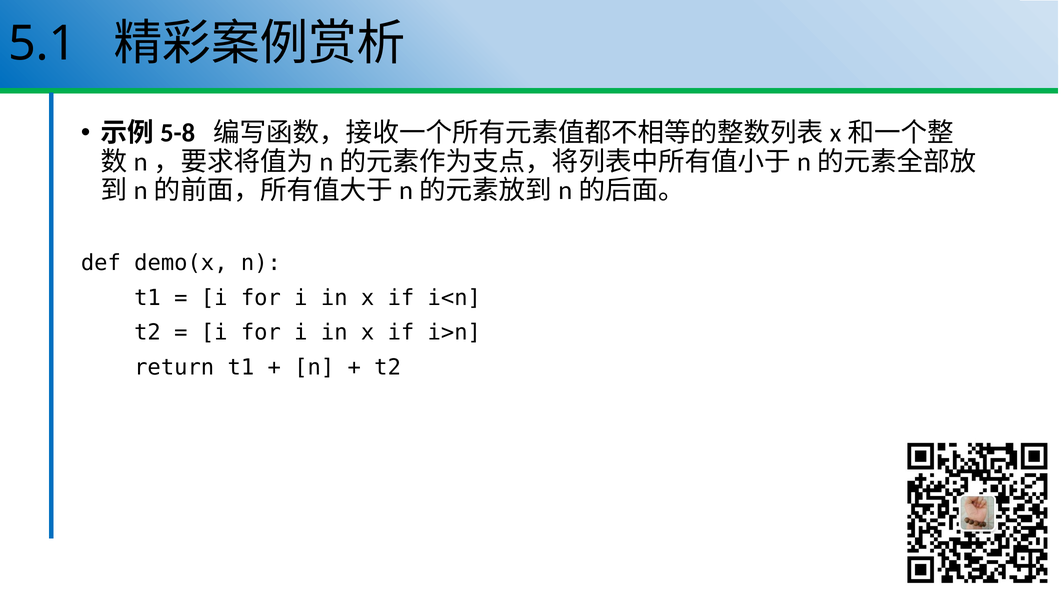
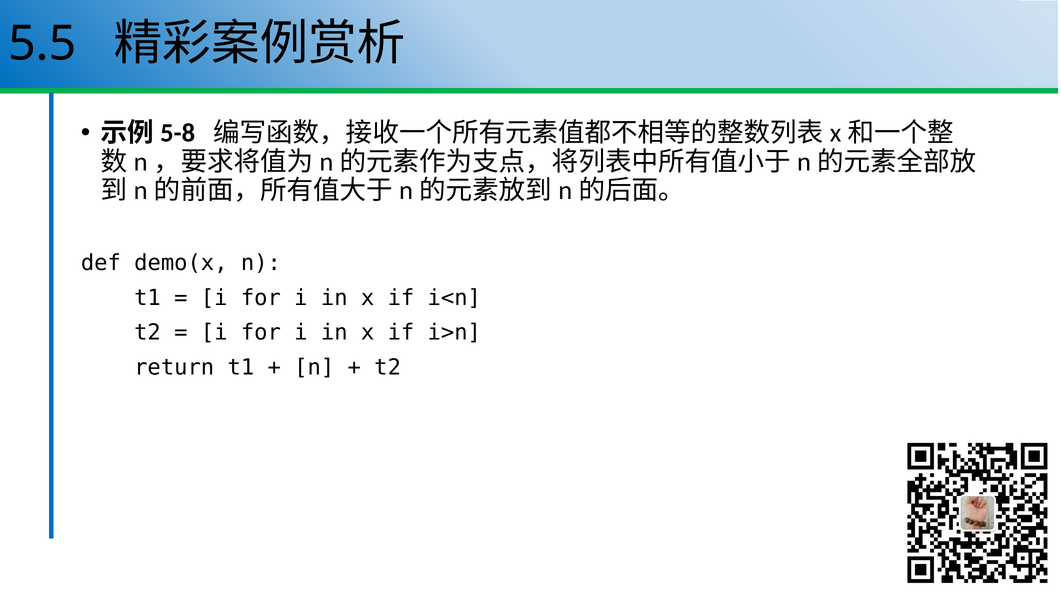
5.1: 5.1 -> 5.5
